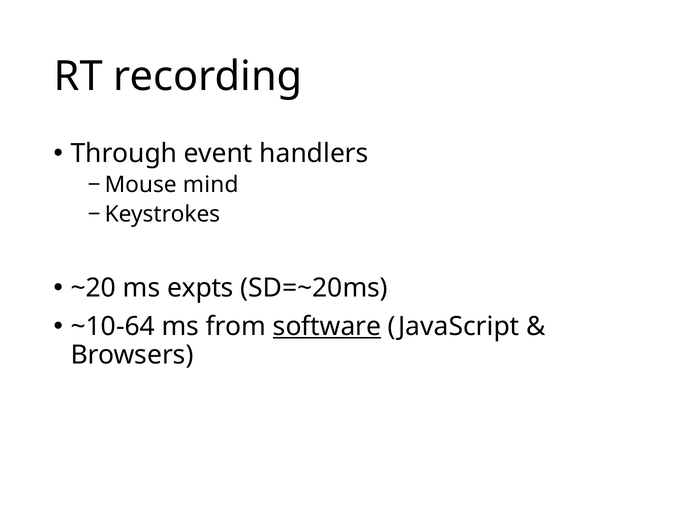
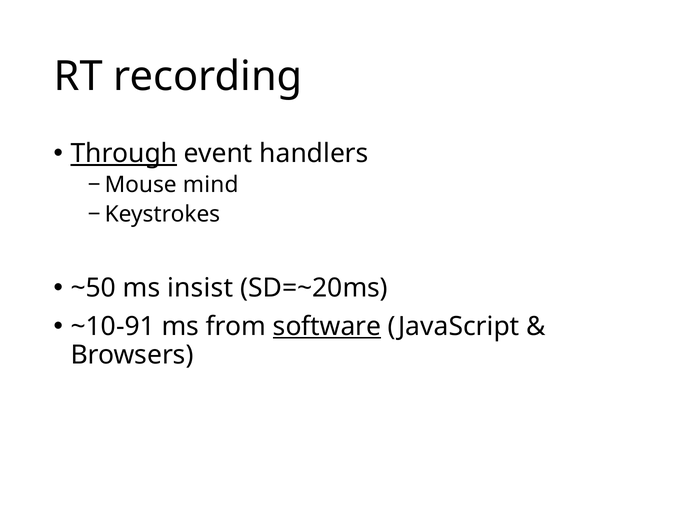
Through underline: none -> present
~20: ~20 -> ~50
expts: expts -> insist
~10-64: ~10-64 -> ~10-91
